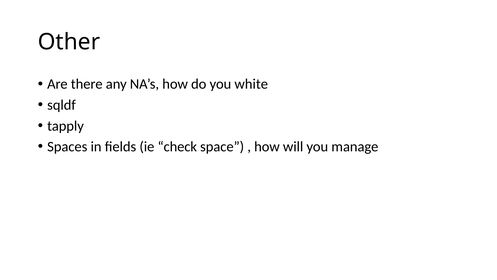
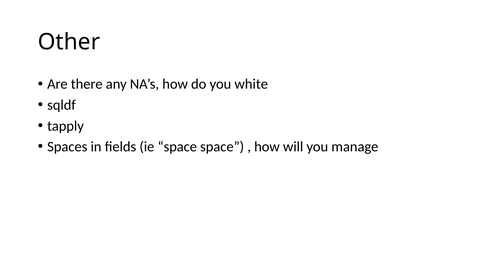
ie check: check -> space
